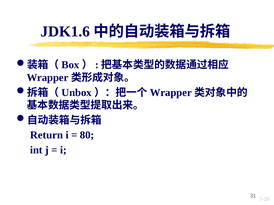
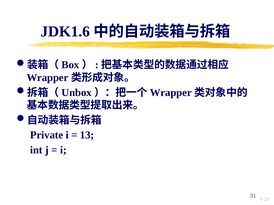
Return: Return -> Private
80: 80 -> 13
